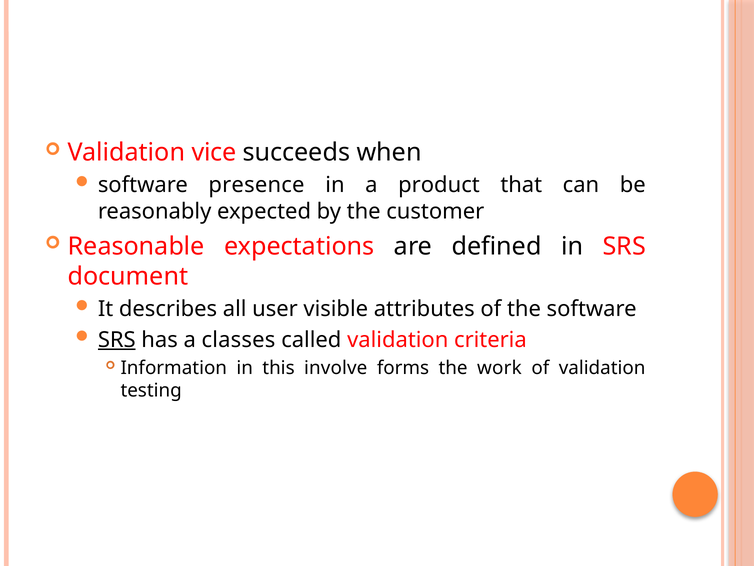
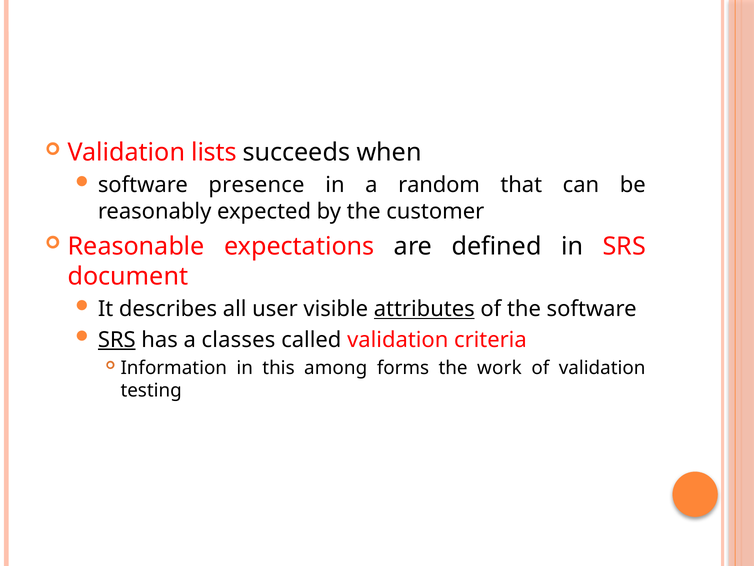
vice: vice -> lists
product: product -> random
attributes underline: none -> present
involve: involve -> among
